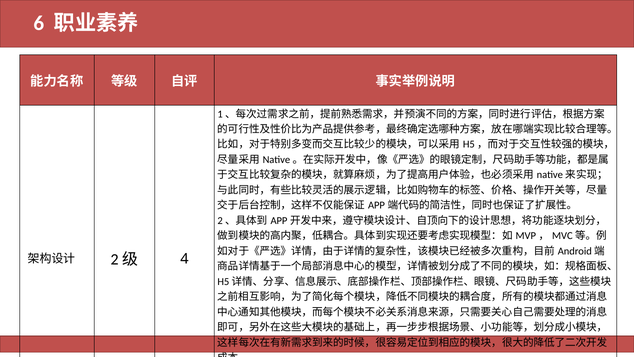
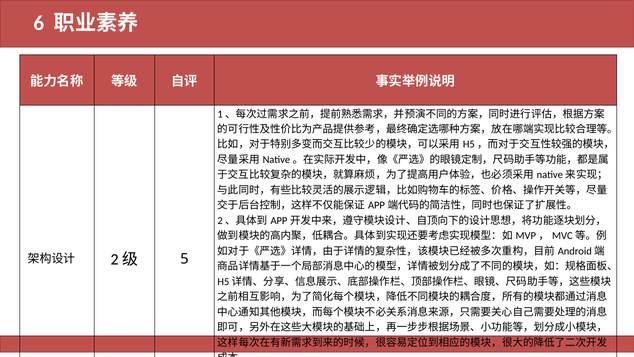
4: 4 -> 5
